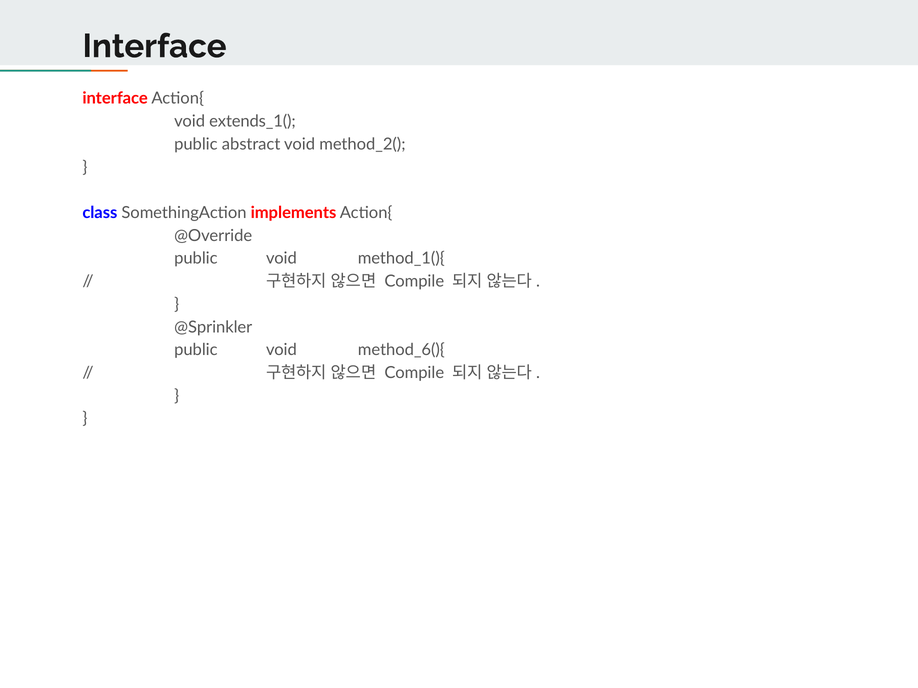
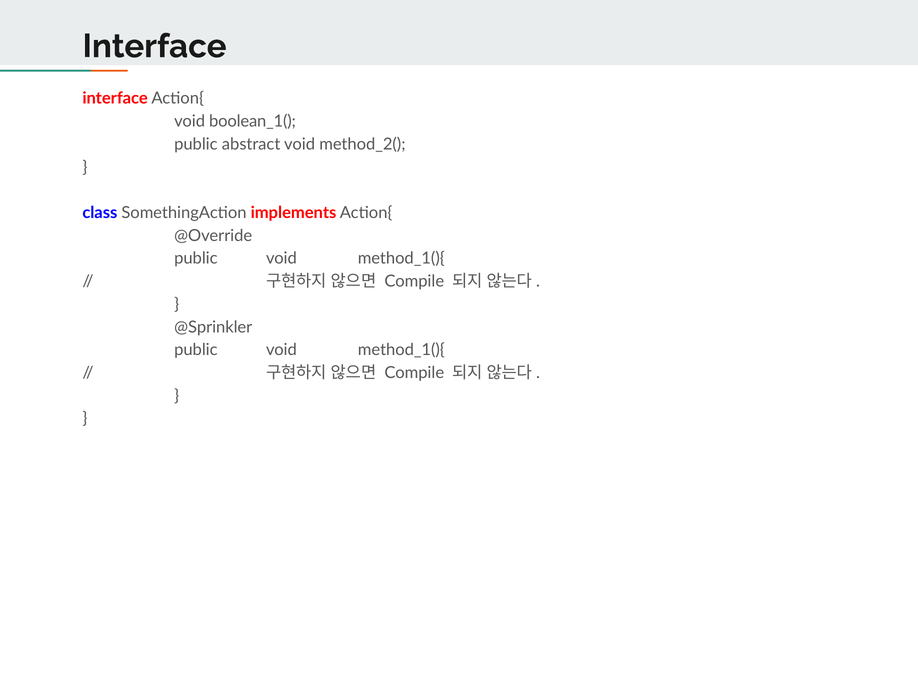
extends_1(: extends_1( -> boolean_1(
method_6(){ at (401, 350): method_6(){ -> method_1(){
